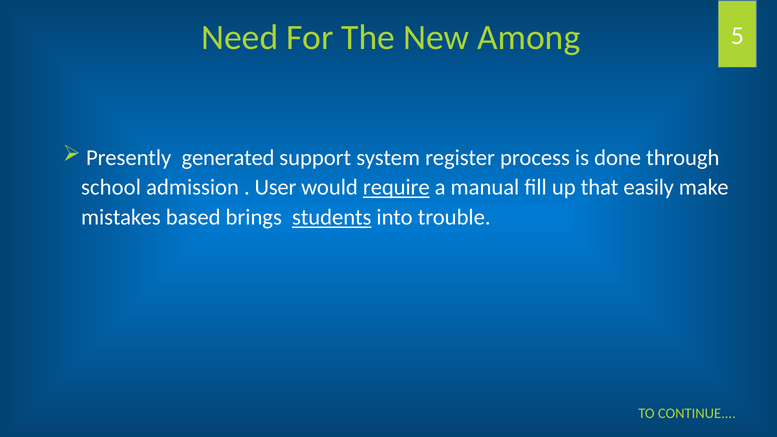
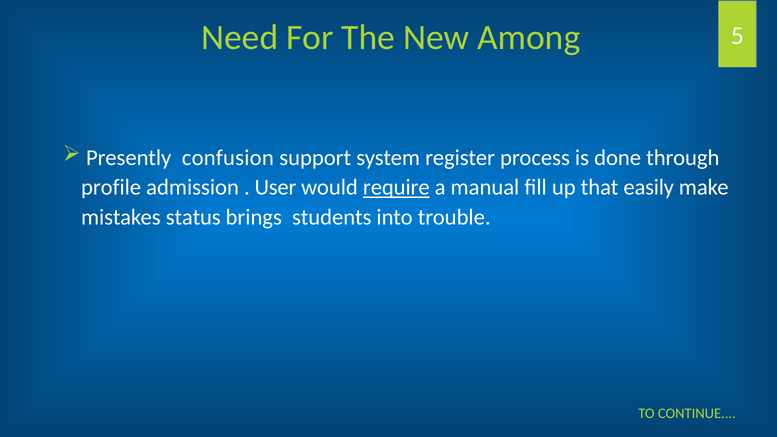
generated: generated -> confusion
school: school -> profile
based: based -> status
students underline: present -> none
